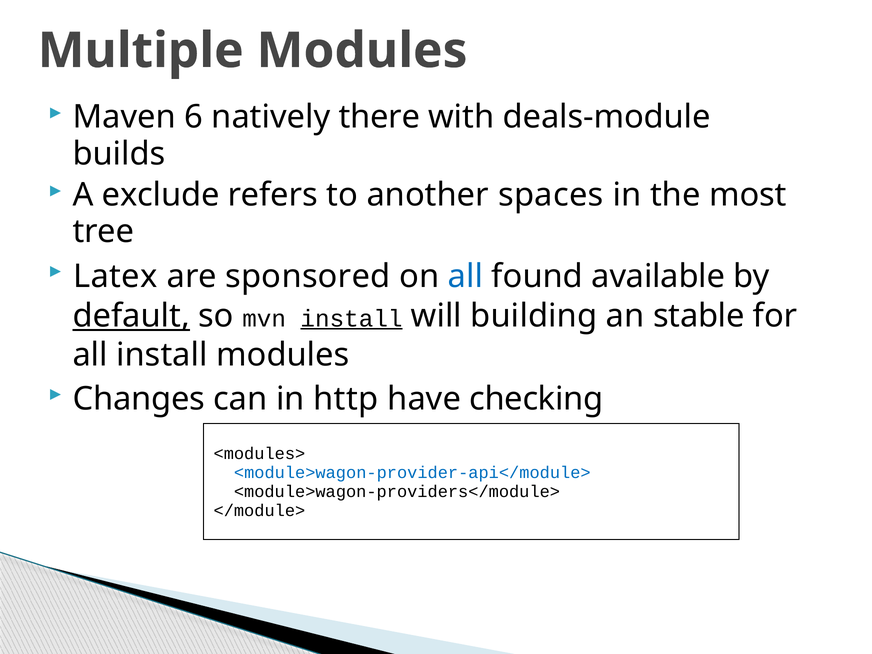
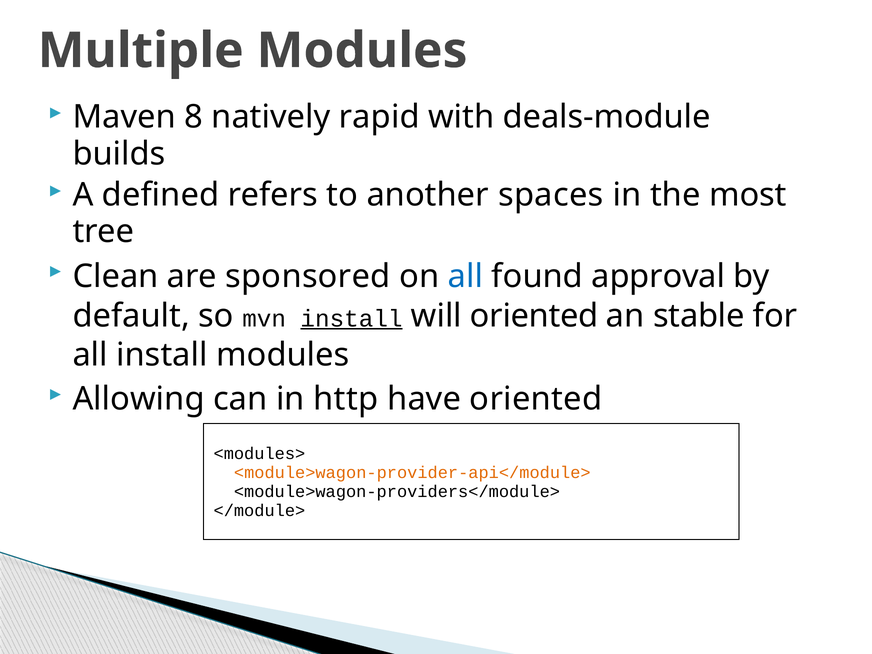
6: 6 -> 8
there: there -> rapid
exclude: exclude -> defined
Latex: Latex -> Clean
available: available -> approval
default underline: present -> none
will building: building -> oriented
Changes: Changes -> Allowing
have checking: checking -> oriented
<module>wagon-provider-api</module> colour: blue -> orange
